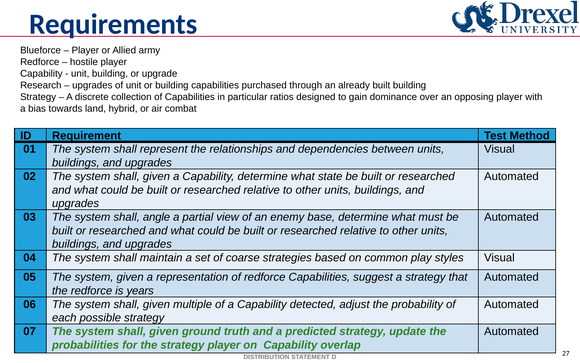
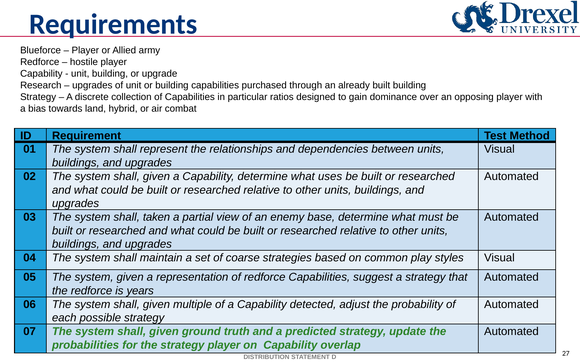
state: state -> uses
angle: angle -> taken
